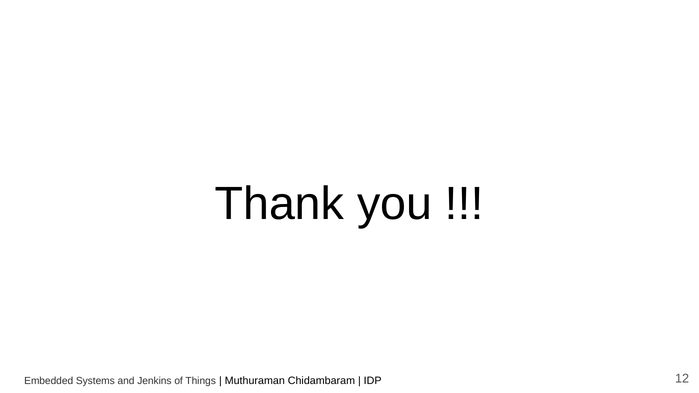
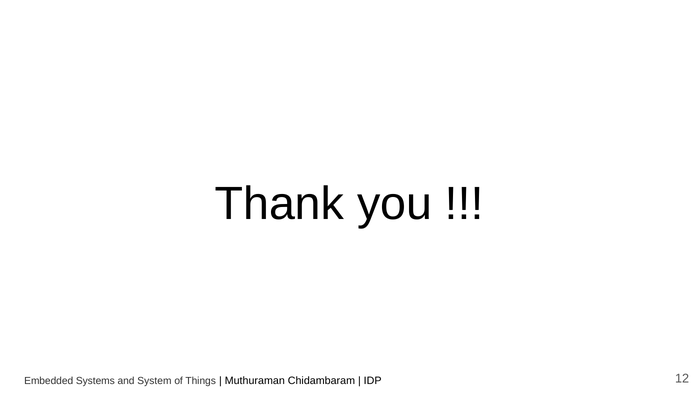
Jenkins: Jenkins -> System
